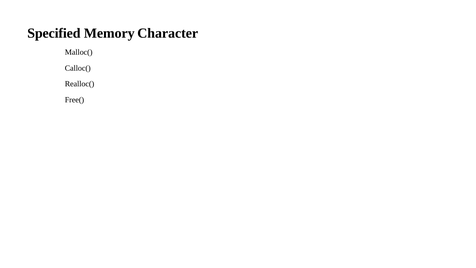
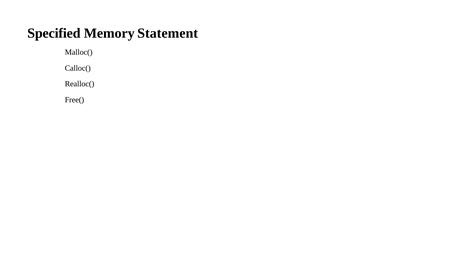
Character: Character -> Statement
